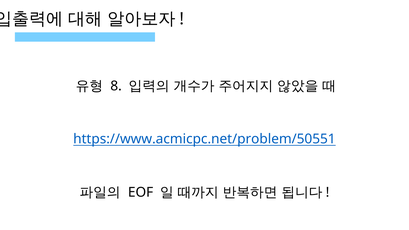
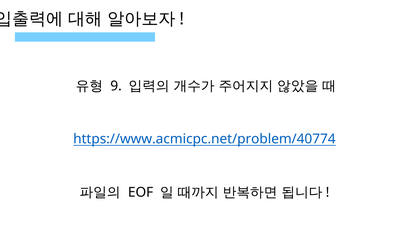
8: 8 -> 9
https://www.acmicpc.net/problem/50551: https://www.acmicpc.net/problem/50551 -> https://www.acmicpc.net/problem/40774
